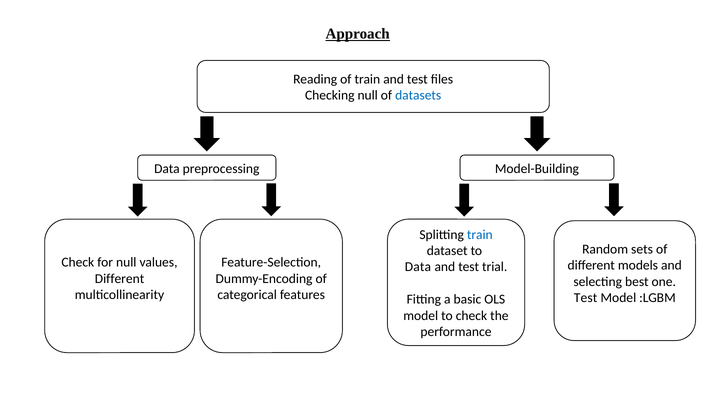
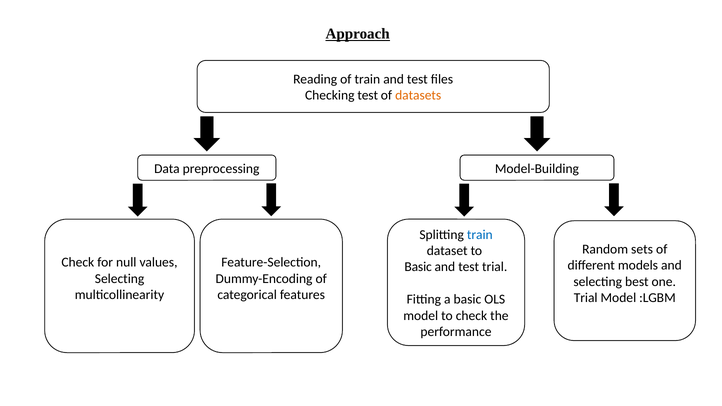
Checking null: null -> test
datasets colour: blue -> orange
Data at (418, 267): Data -> Basic
Different at (120, 279): Different -> Selecting
Test at (586, 298): Test -> Trial
